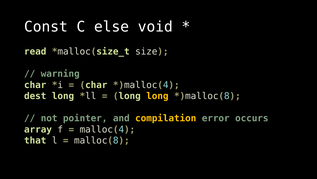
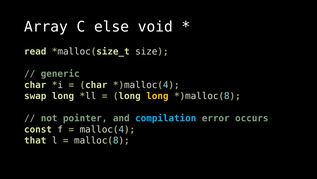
Const: Const -> Array
warning: warning -> generic
dest: dest -> swap
compilation colour: yellow -> light blue
array: array -> const
